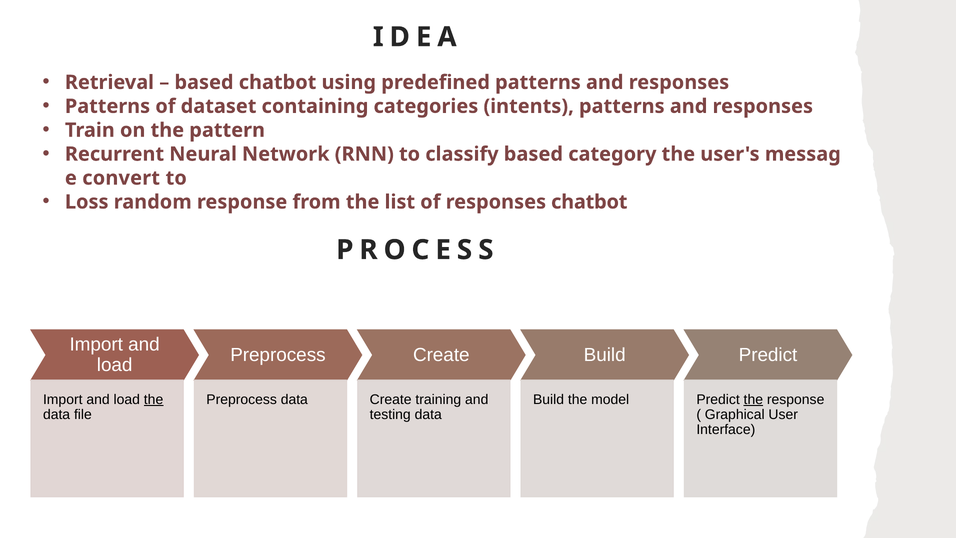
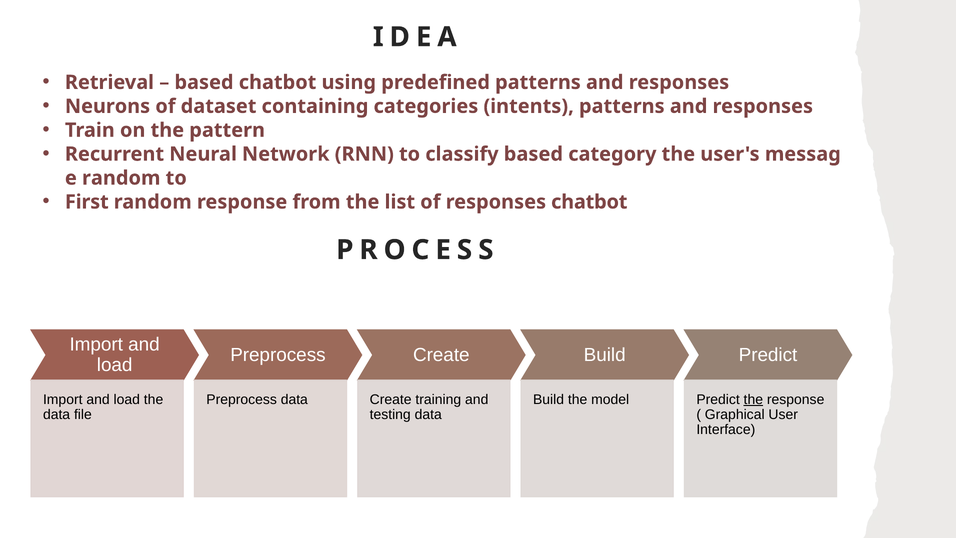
Patterns at (108, 106): Patterns -> Neurons
convert at (121, 178): convert -> random
Loss: Loss -> First
the at (154, 399) underline: present -> none
